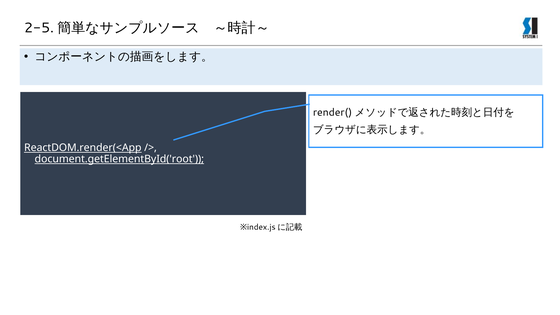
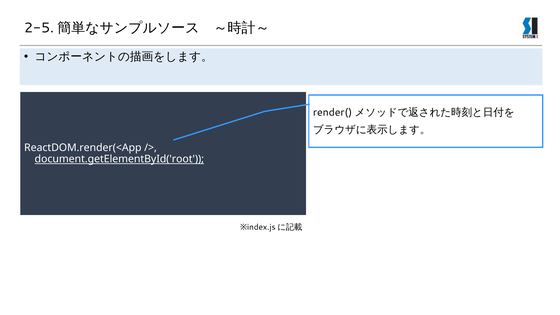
ReactDOM.render(<App underline: present -> none
